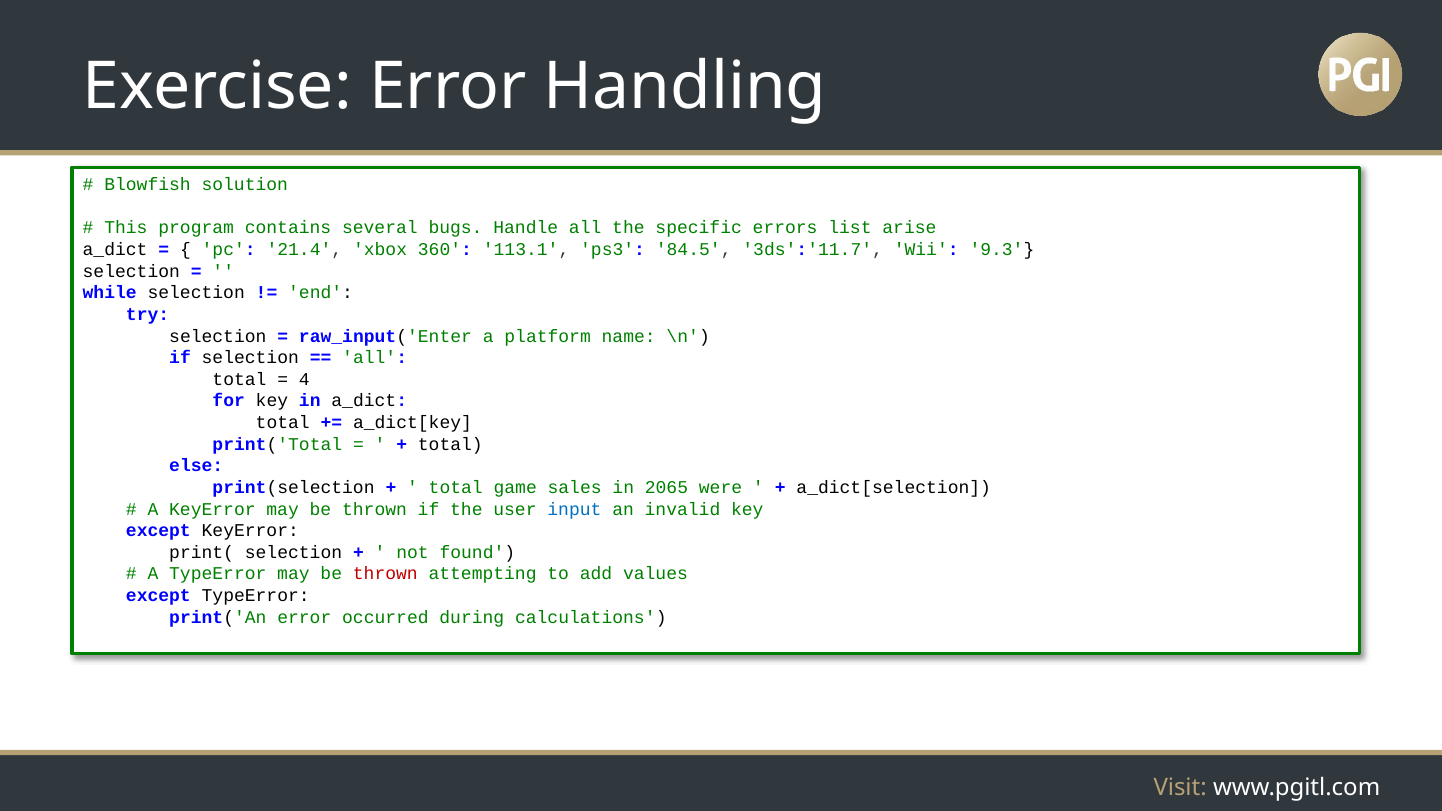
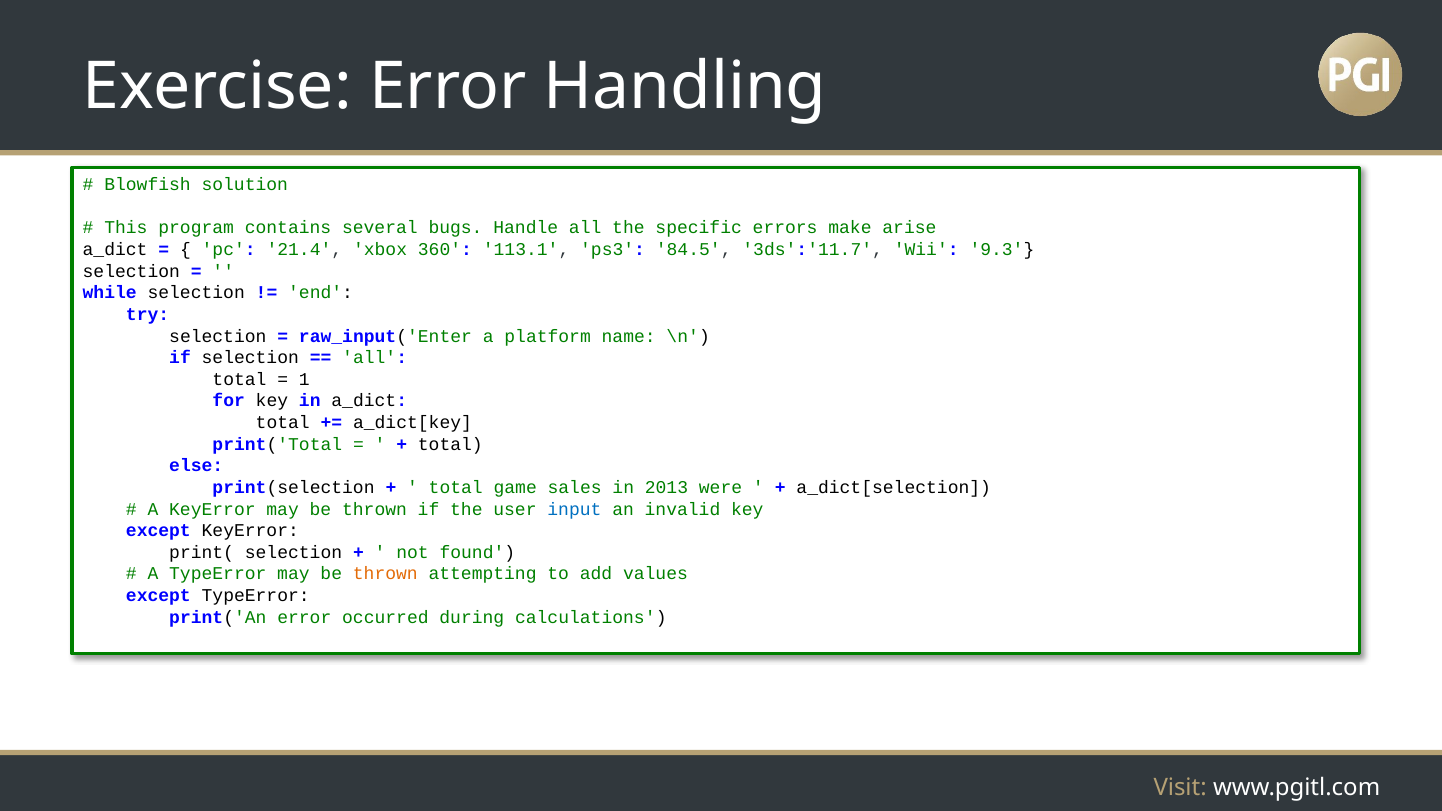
list: list -> make
4: 4 -> 1
2065: 2065 -> 2013
thrown at (385, 574) colour: red -> orange
